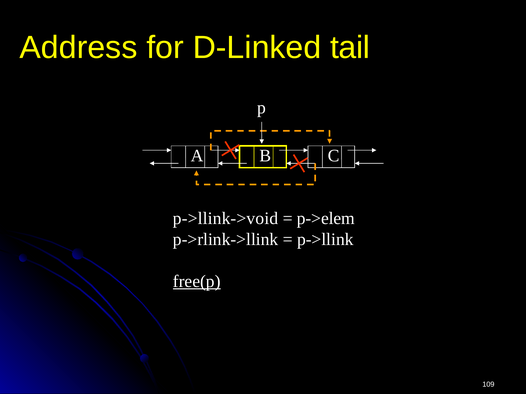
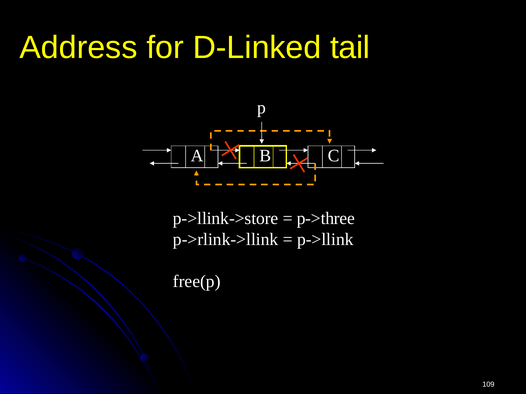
p->llink->void: p->llink->void -> p->llink->store
p->elem: p->elem -> p->three
free(p underline: present -> none
